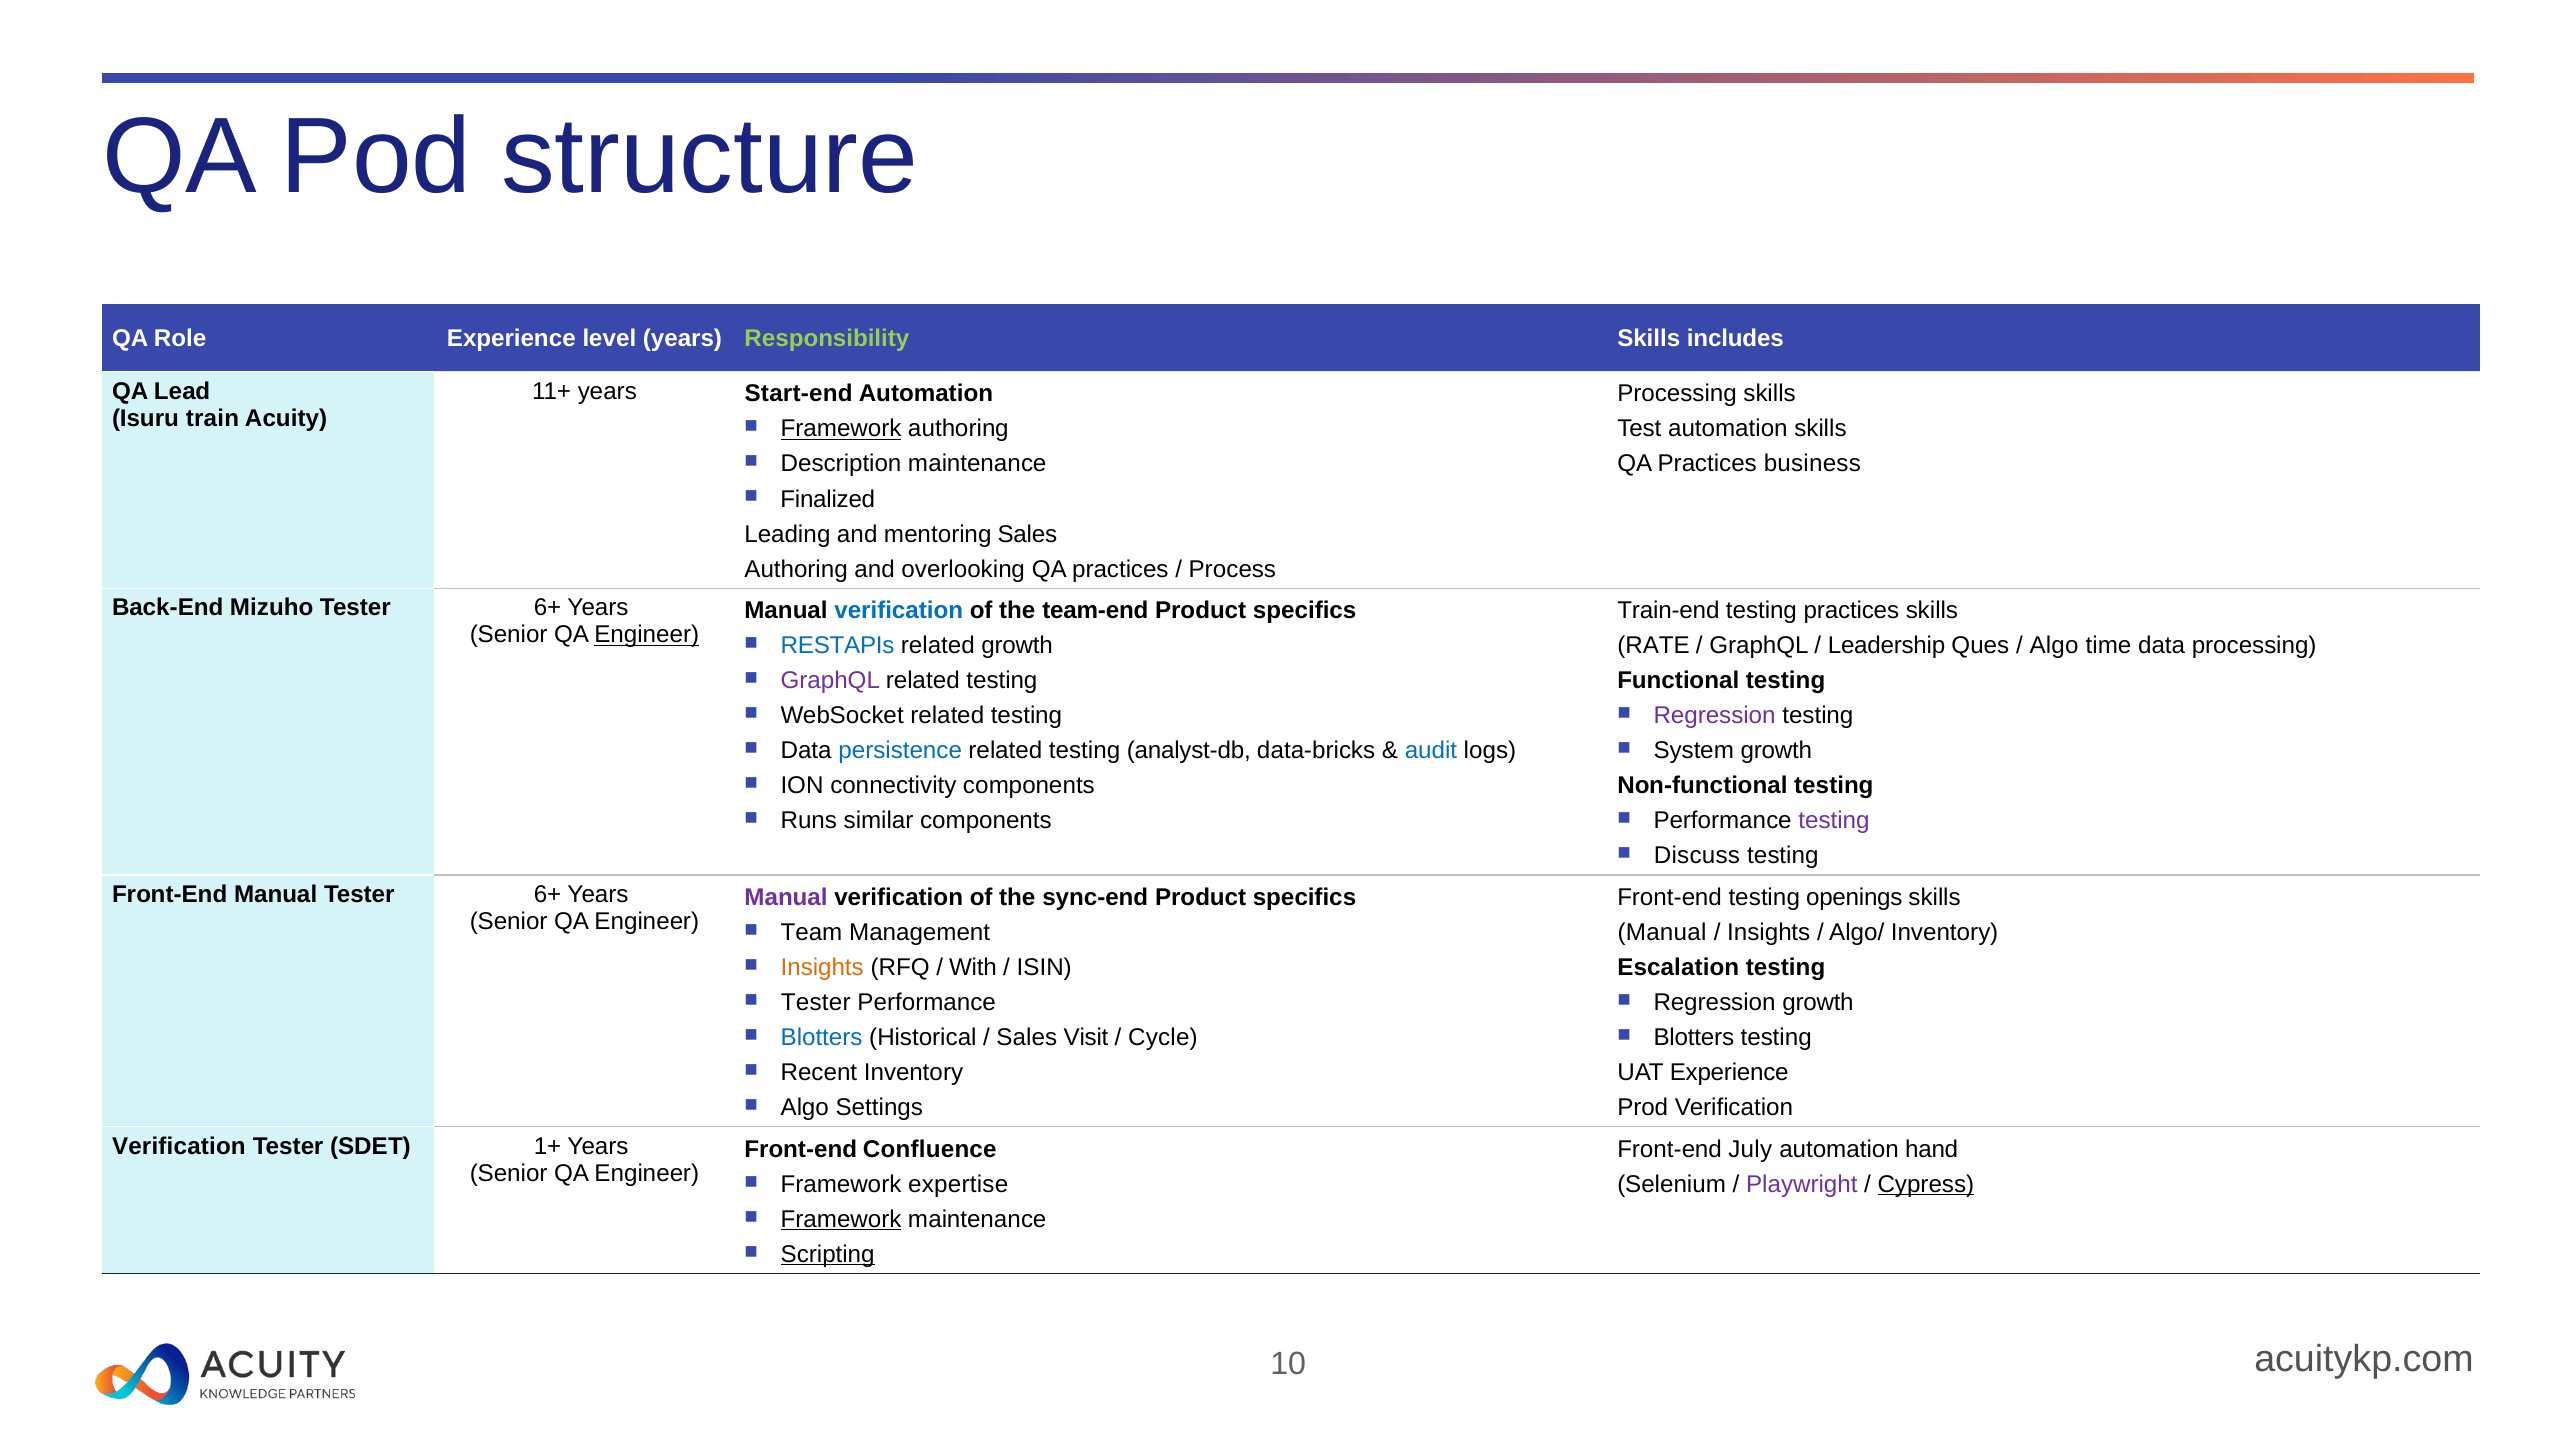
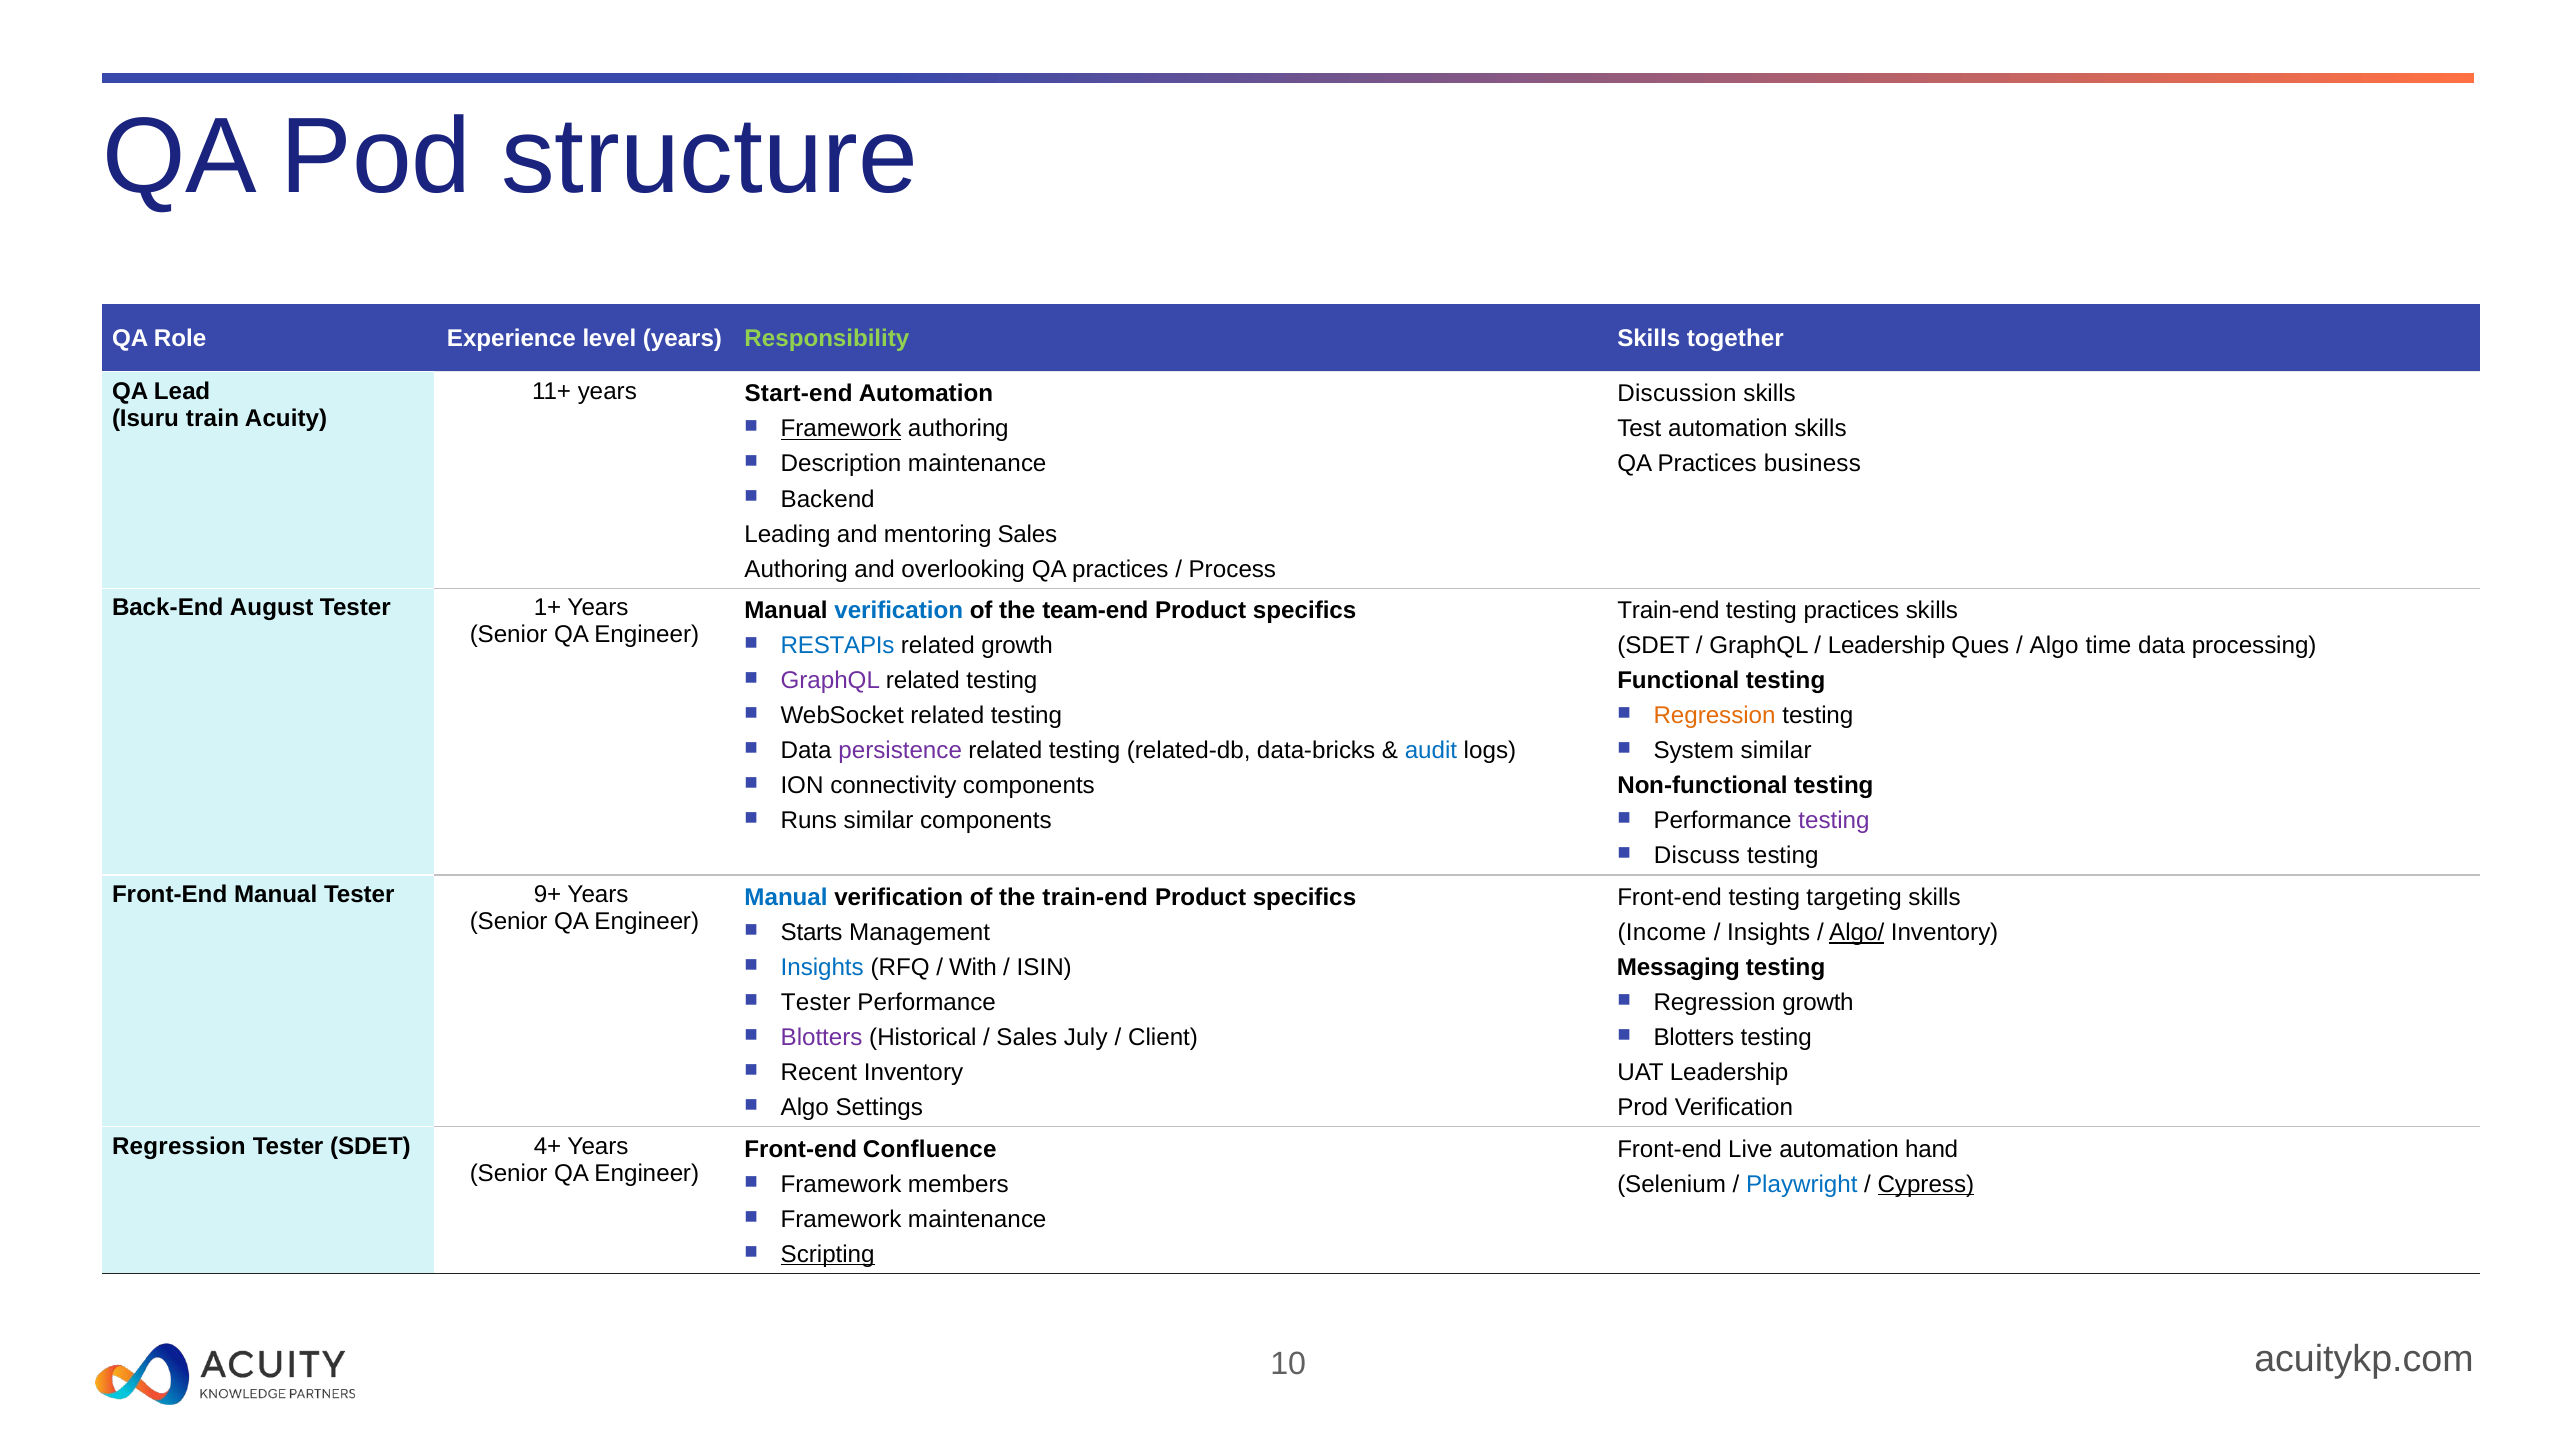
includes: includes -> together
Processing at (1677, 394): Processing -> Discussion
Finalized: Finalized -> Backend
Mizuho: Mizuho -> August
6+ at (548, 608): 6+ -> 1+
Engineer at (647, 635) underline: present -> none
RATE at (1654, 646): RATE -> SDET
Regression at (1715, 716) colour: purple -> orange
persistence colour: blue -> purple
analyst-db: analyst-db -> related-db
System growth: growth -> similar
Manual Tester 6+: 6+ -> 9+
Manual at (786, 897) colour: purple -> blue
the sync-end: sync-end -> train-end
openings: openings -> targeting
Manual at (1662, 932): Manual -> Income
Algo/ underline: none -> present
Team: Team -> Starts
Escalation: Escalation -> Messaging
Insights at (822, 968) colour: orange -> blue
Blotters at (822, 1038) colour: blue -> purple
Visit: Visit -> July
Cycle: Cycle -> Client
UAT Experience: Experience -> Leadership
Verification at (179, 1146): Verification -> Regression
1+: 1+ -> 4+
July: July -> Live
Playwright colour: purple -> blue
expertise: expertise -> members
Framework at (841, 1219) underline: present -> none
